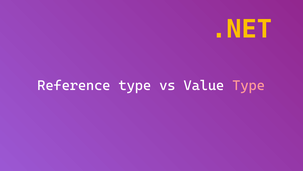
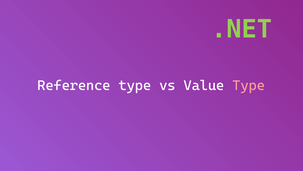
.NET colour: yellow -> light green
